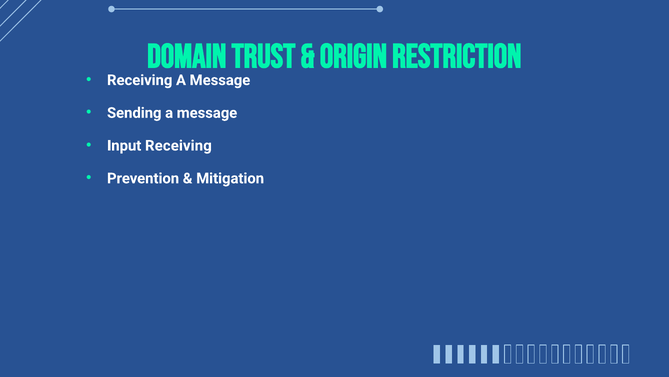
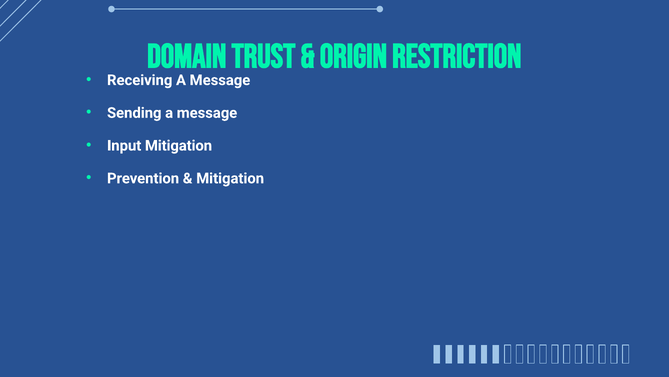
Input Receiving: Receiving -> Mitigation
